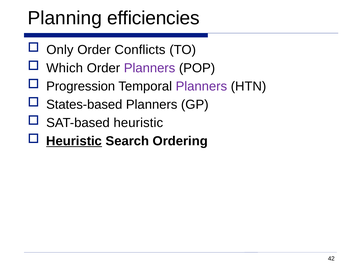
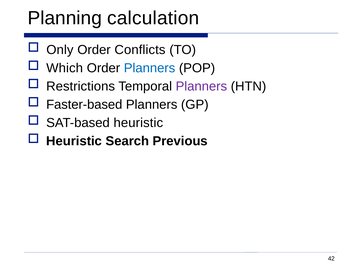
efficiencies: efficiencies -> calculation
Planners at (150, 68) colour: purple -> blue
Progression: Progression -> Restrictions
States-based: States-based -> Faster-based
Heuristic at (74, 141) underline: present -> none
Ordering: Ordering -> Previous
